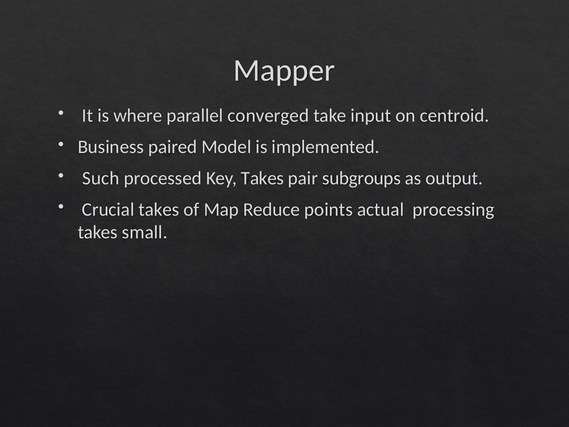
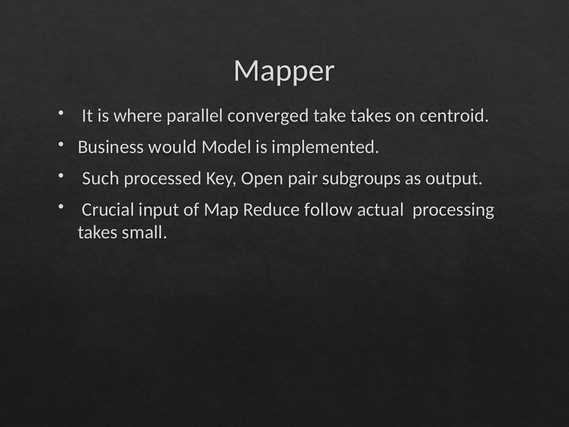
take input: input -> takes
paired: paired -> would
Key Takes: Takes -> Open
Crucial takes: takes -> input
points: points -> follow
